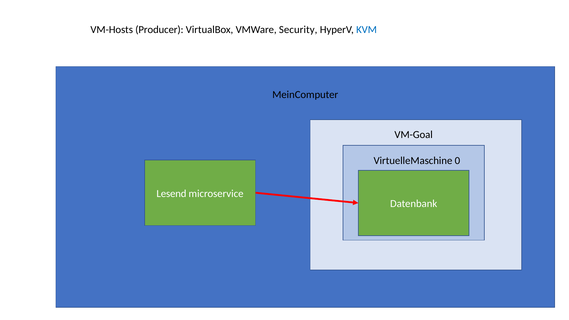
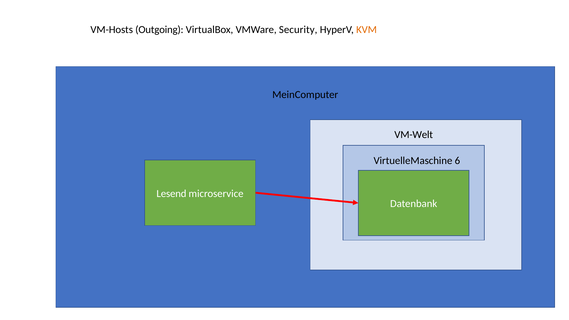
Producer: Producer -> Outgoing
KVM colour: blue -> orange
VM-Goal: VM-Goal -> VM-Welt
0: 0 -> 6
